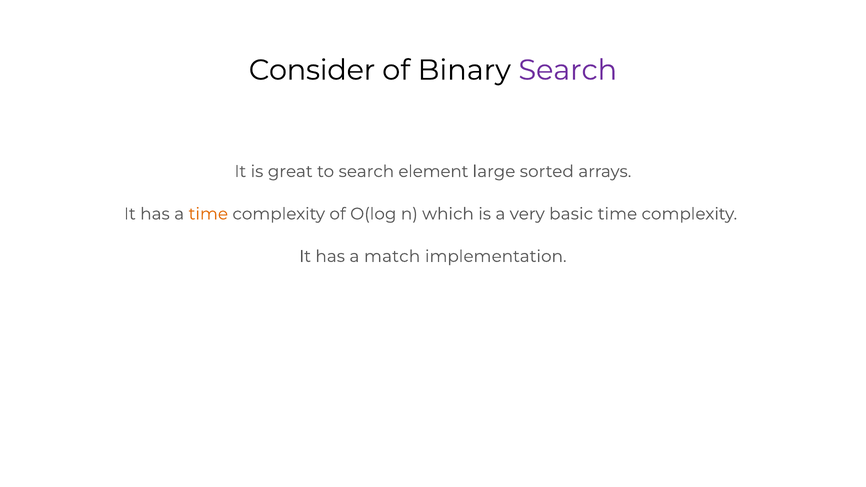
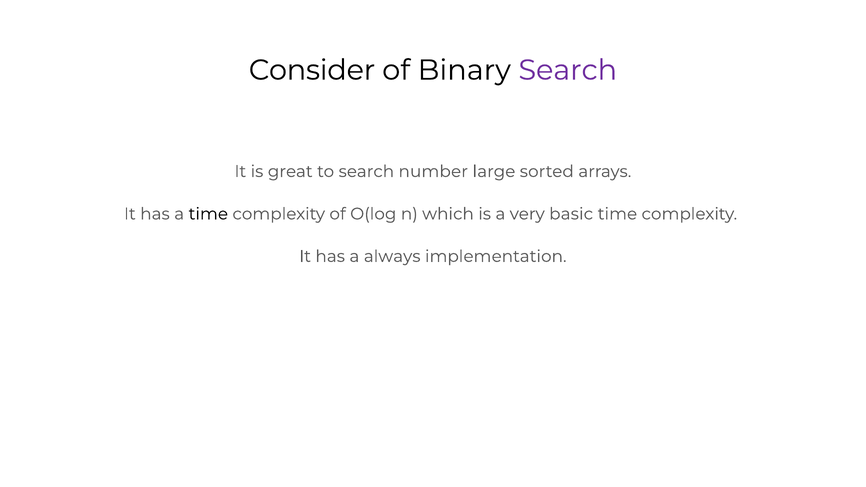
element: element -> number
time at (208, 214) colour: orange -> black
match: match -> always
